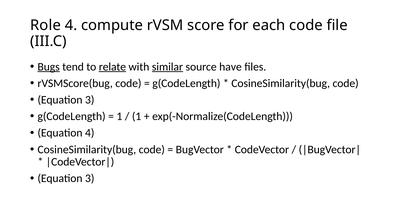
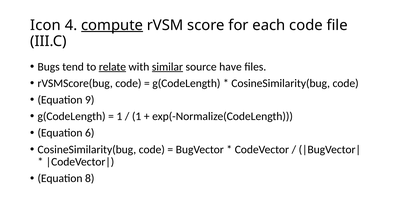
Role: Role -> Icon
compute underline: none -> present
Bugs underline: present -> none
3 at (90, 100): 3 -> 9
Equation 4: 4 -> 6
3 at (90, 179): 3 -> 8
